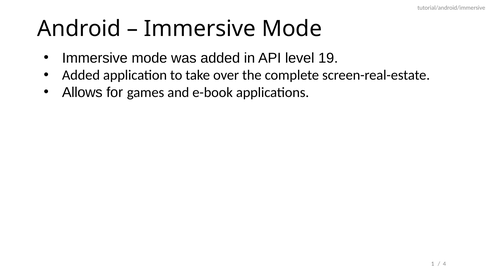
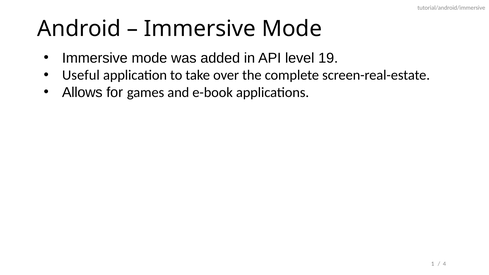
Added at (81, 75): Added -> Useful
